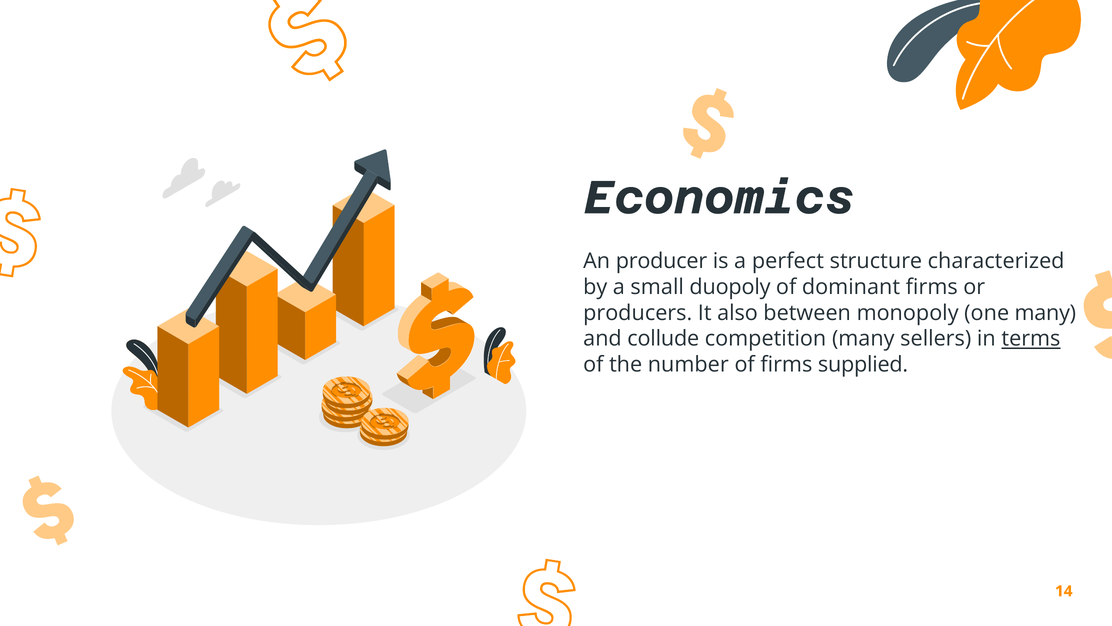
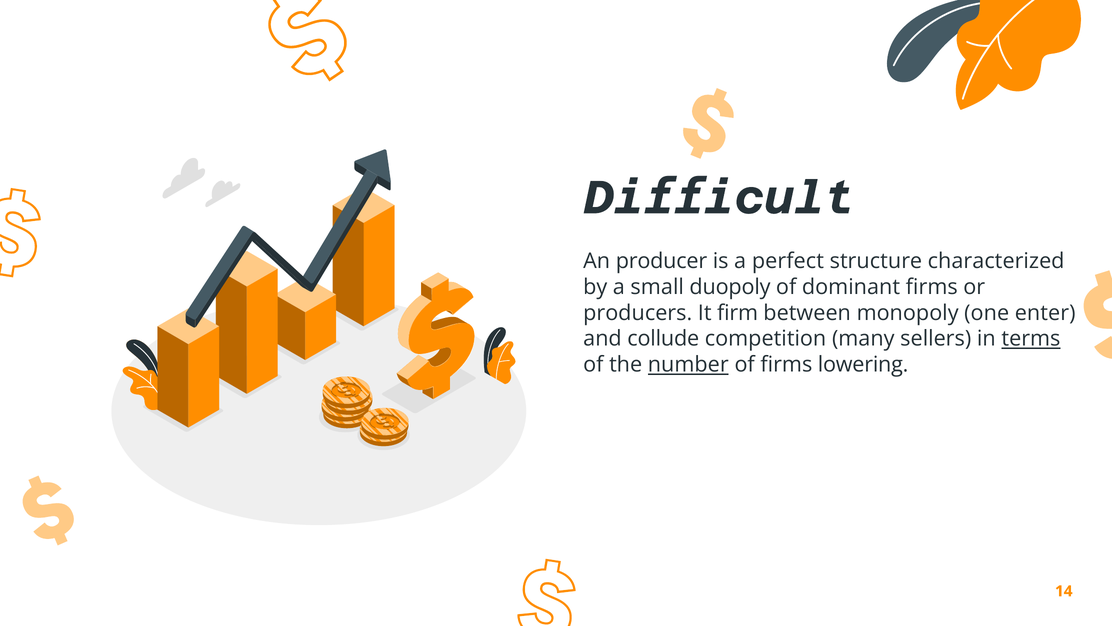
Economics: Economics -> Difficult
also: also -> firm
one many: many -> enter
number underline: none -> present
supplied: supplied -> lowering
